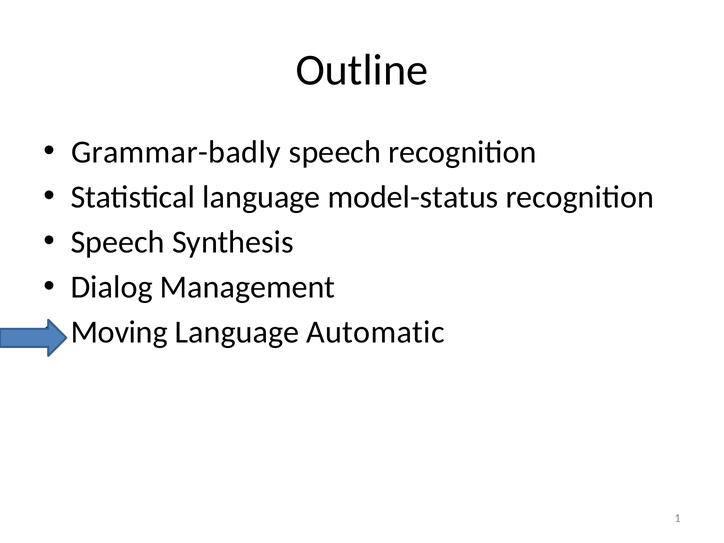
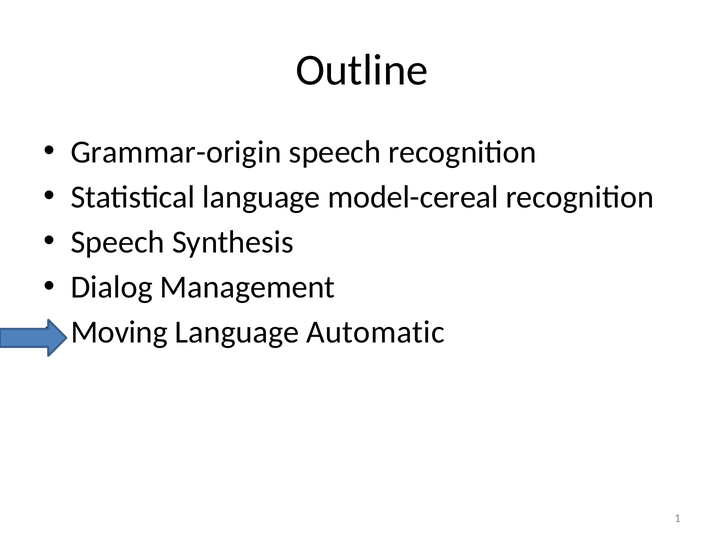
Grammar-badly: Grammar-badly -> Grammar-origin
model-status: model-status -> model-cereal
